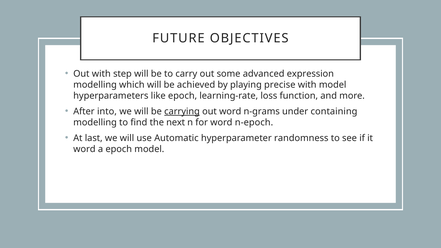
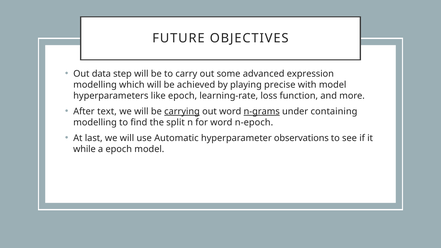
Out with: with -> data
into: into -> text
n-grams underline: none -> present
next: next -> split
randomness: randomness -> observations
word at (84, 149): word -> while
